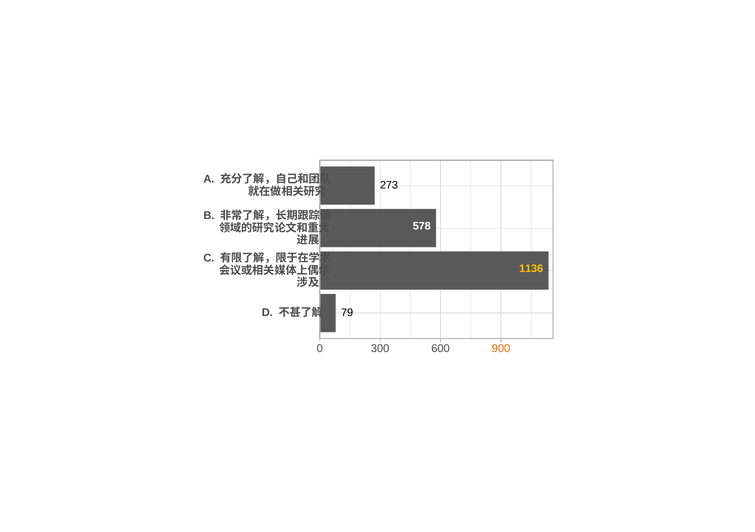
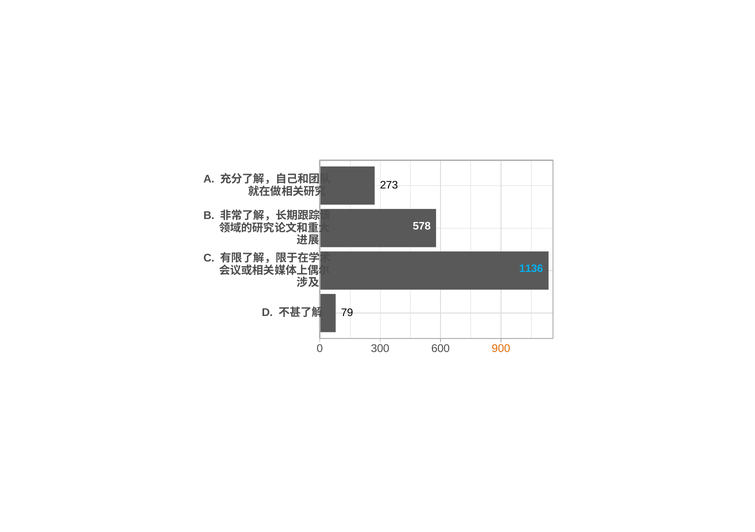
1136 colour: yellow -> light blue
